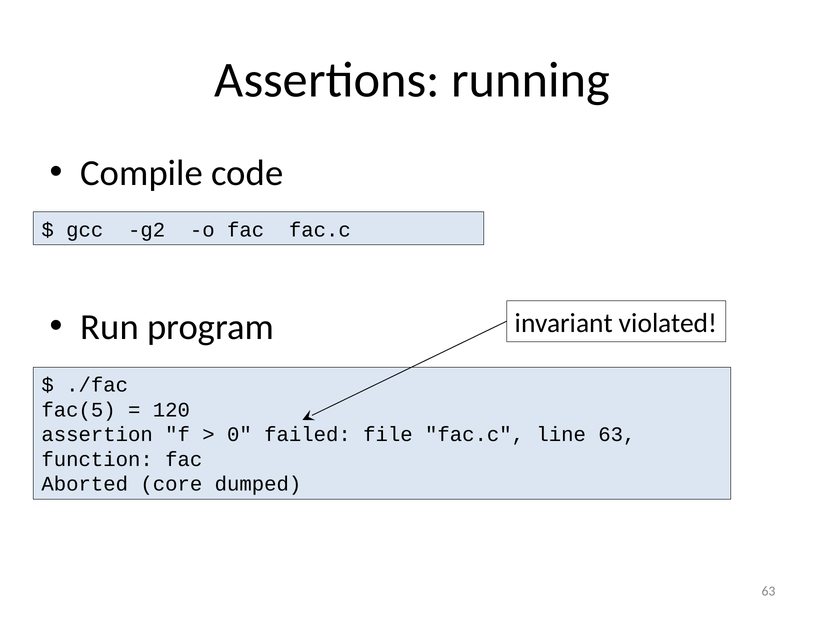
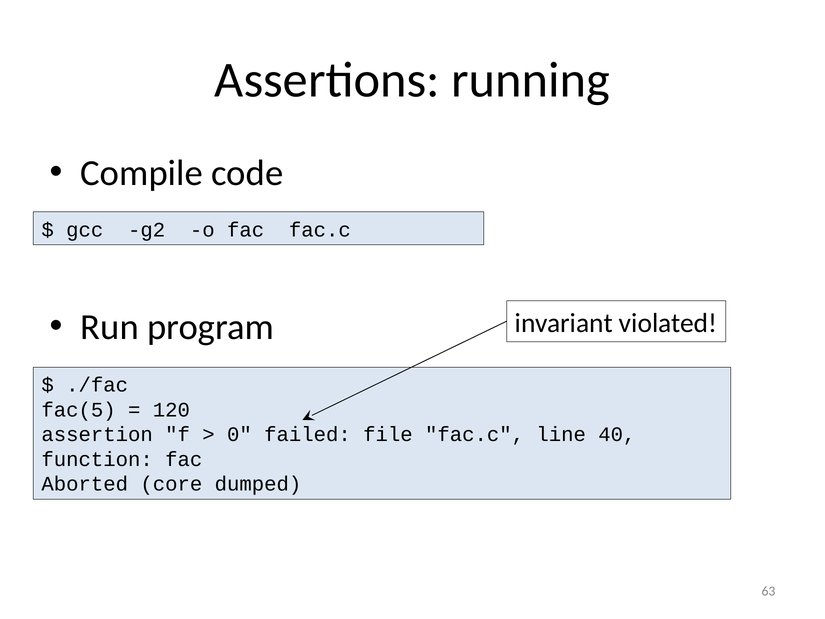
line 63: 63 -> 40
